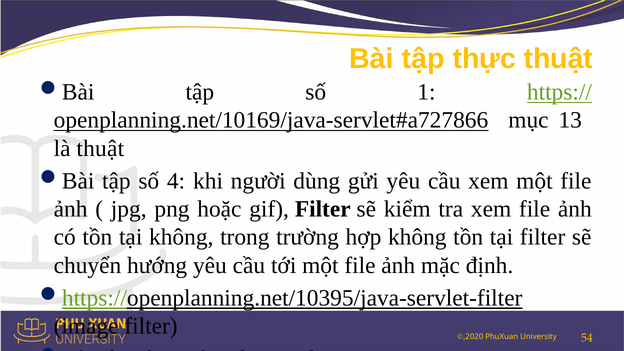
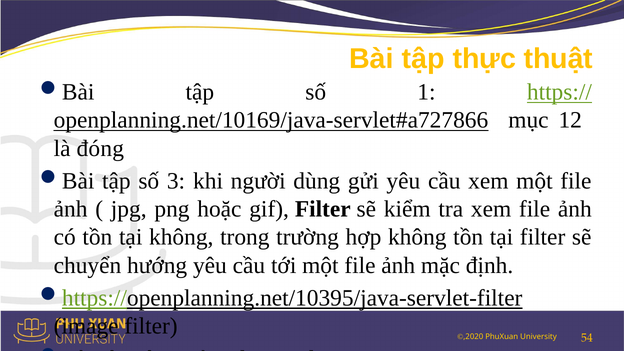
13: 13 -> 12
là thuật: thuật -> đóng
số 4: 4 -> 3
